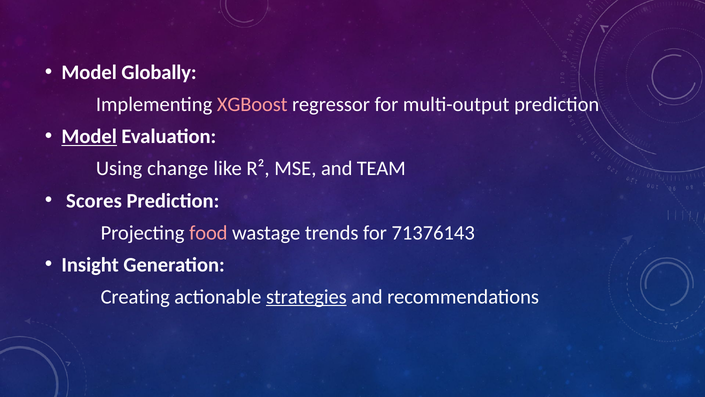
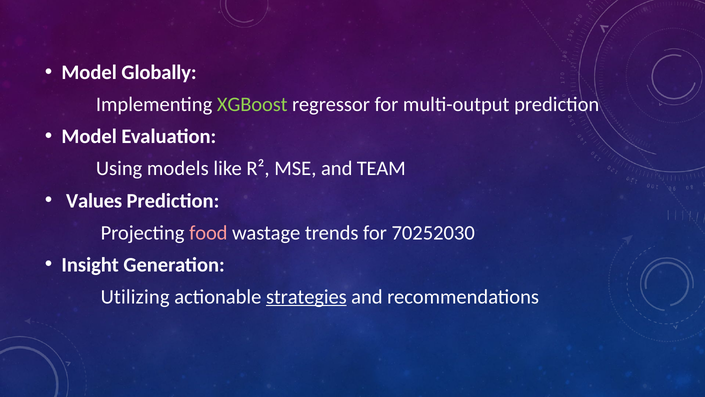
XGBoost colour: pink -> light green
Model at (89, 137) underline: present -> none
change: change -> models
Scores: Scores -> Values
71376143: 71376143 -> 70252030
Creating: Creating -> Utilizing
